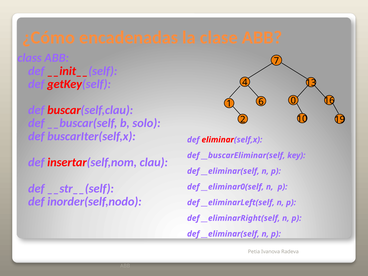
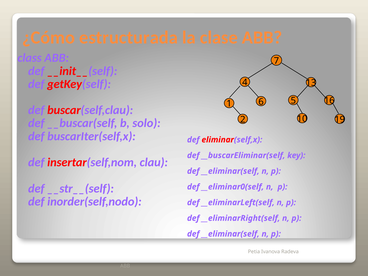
encadenadas: encadenadas -> estructurada
0: 0 -> 5
